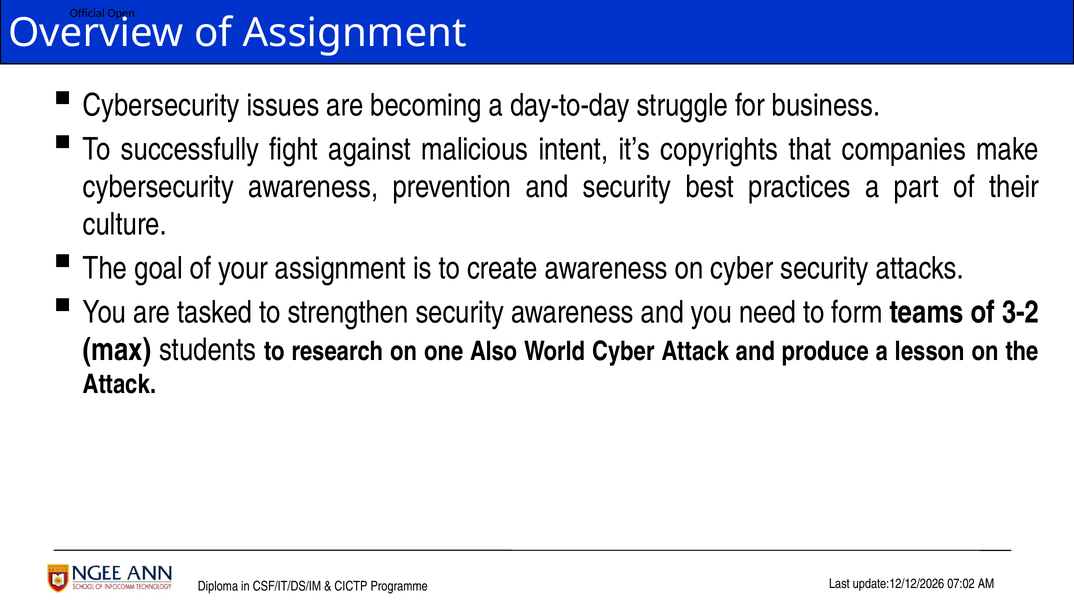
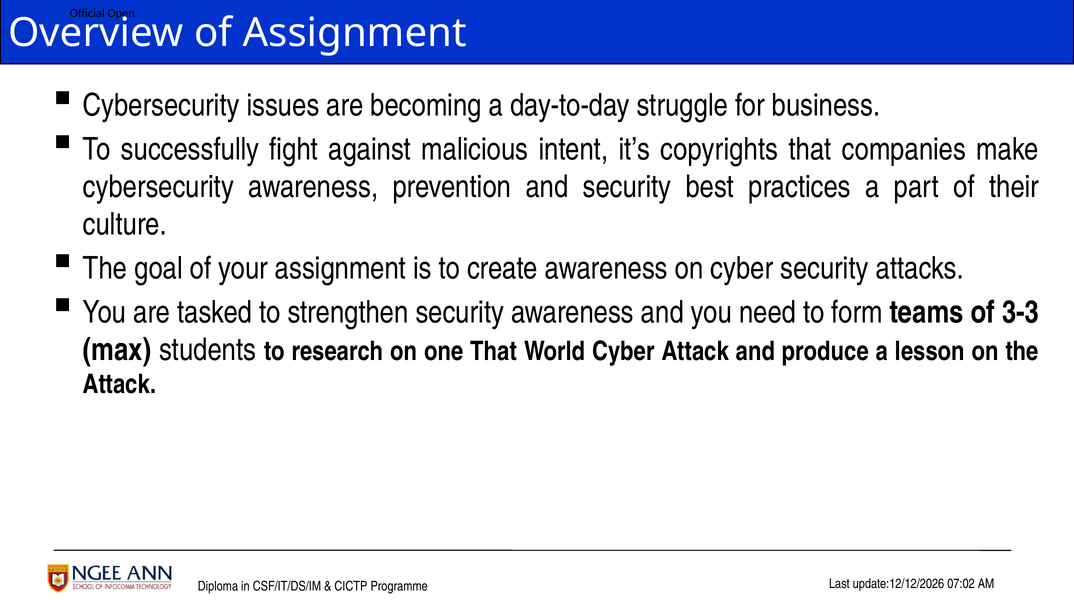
3-2: 3-2 -> 3-3
one Also: Also -> That
